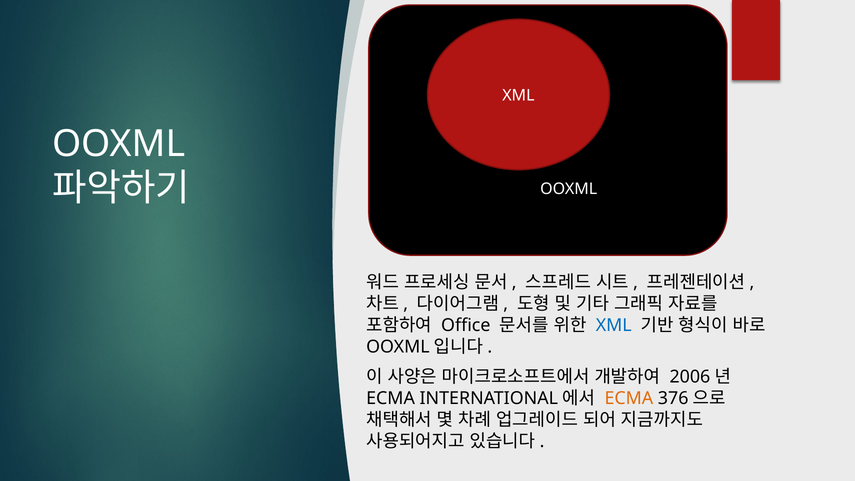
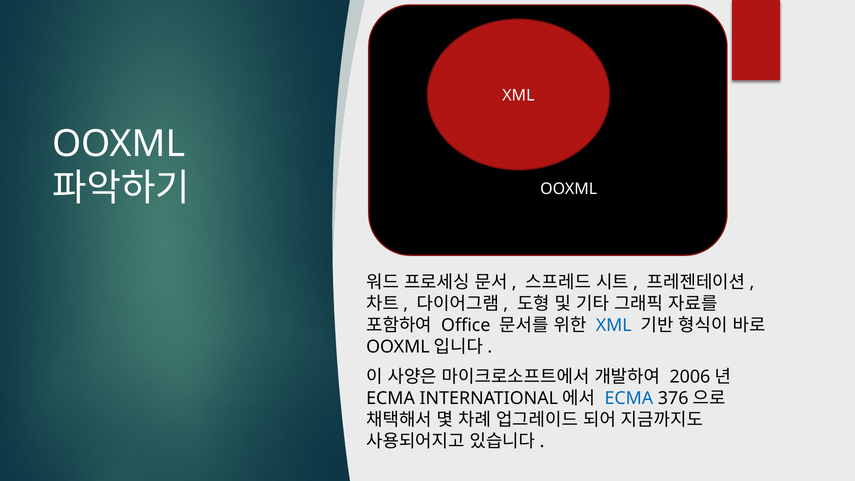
ECMA at (629, 398) colour: orange -> blue
